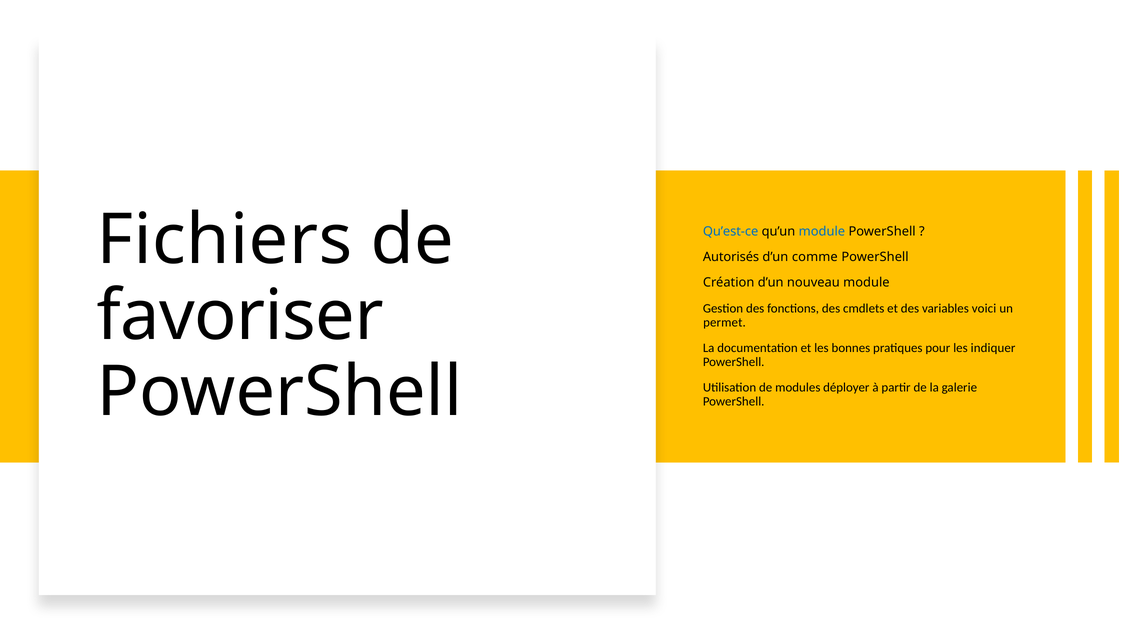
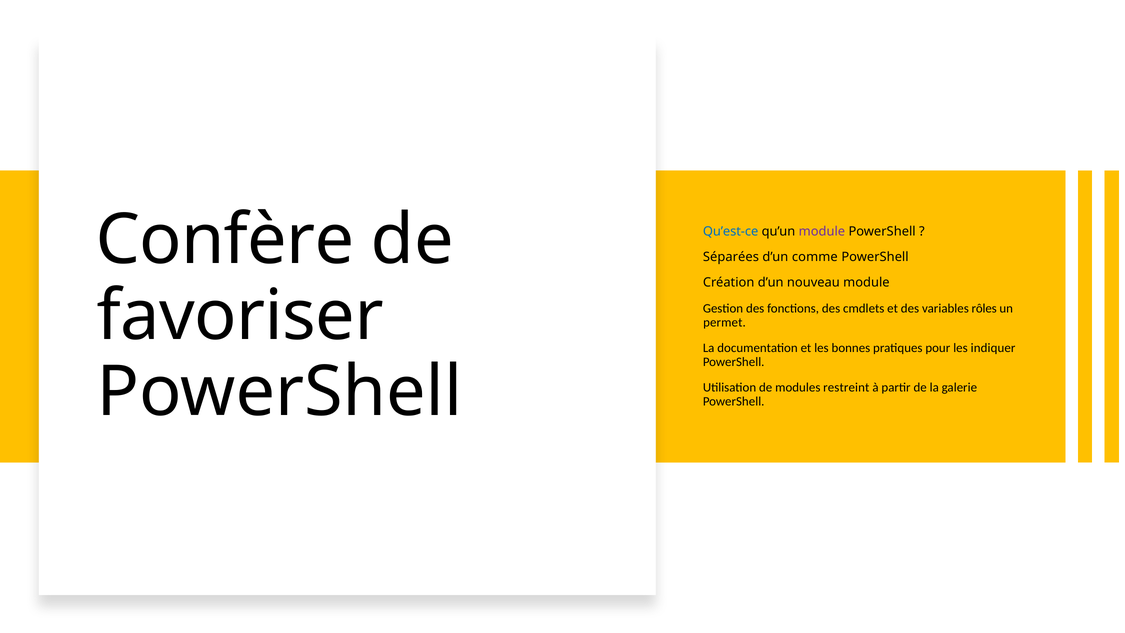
Fichiers: Fichiers -> Confère
module at (822, 231) colour: blue -> purple
Autorisés: Autorisés -> Séparées
voici: voici -> rôles
déployer: déployer -> restreint
